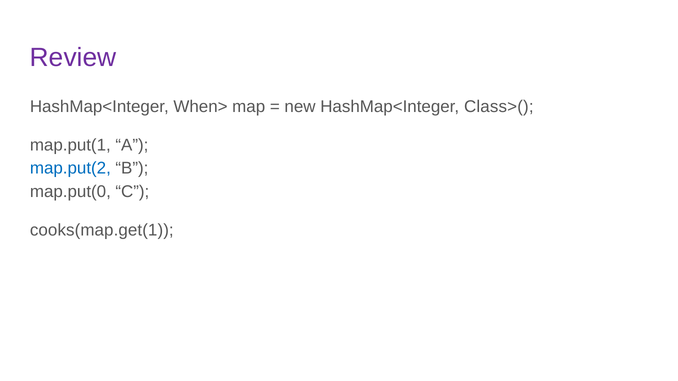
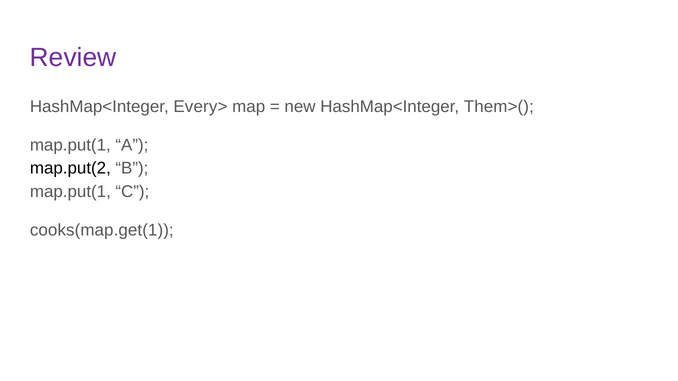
When>: When> -> Every>
Class>(: Class>( -> Them>(
map.put(2 colour: blue -> black
map.put(0 at (70, 192): map.put(0 -> map.put(1
